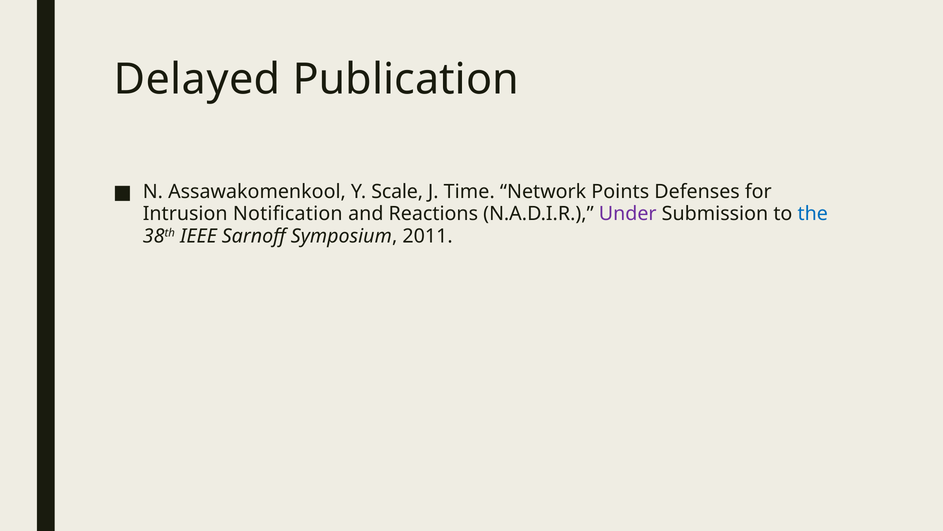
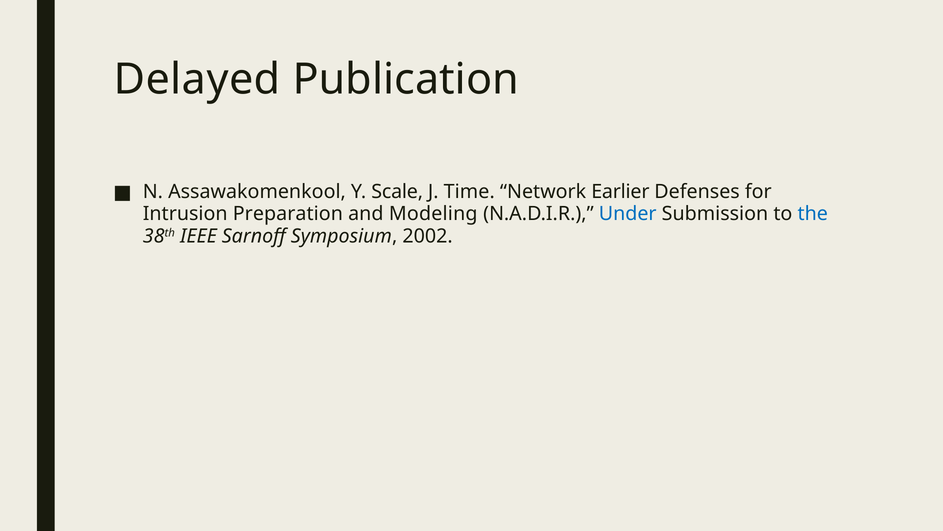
Points: Points -> Earlier
Notification: Notification -> Preparation
Reactions: Reactions -> Modeling
Under colour: purple -> blue
2011: 2011 -> 2002
